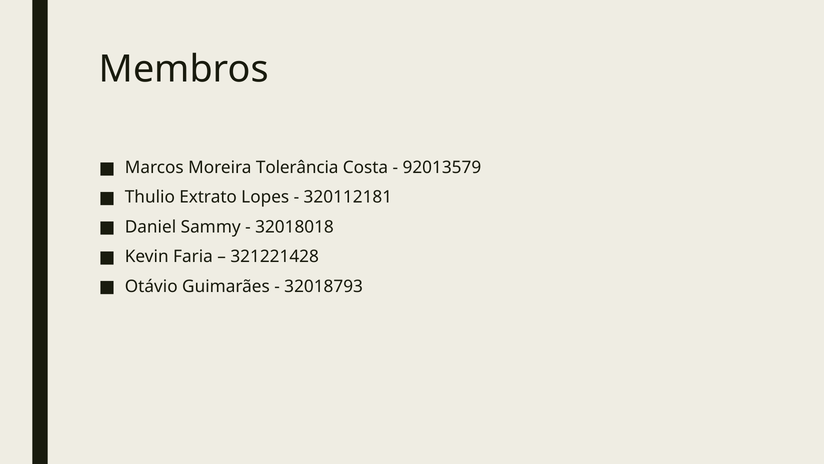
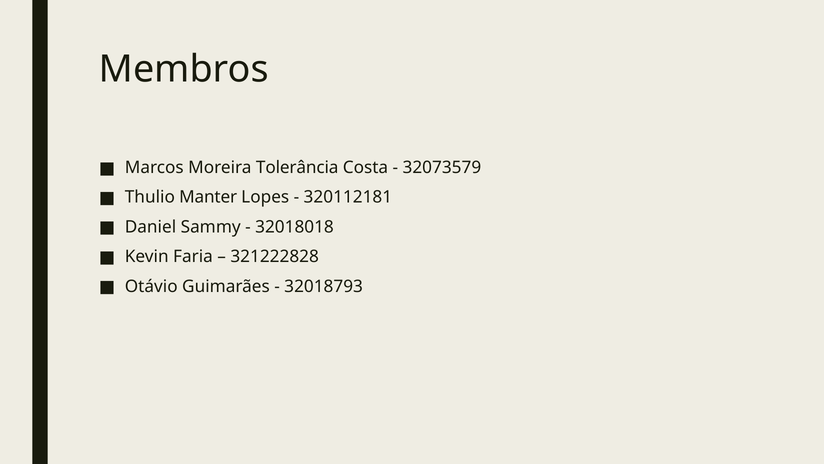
92013579: 92013579 -> 32073579
Extrato: Extrato -> Manter
321221428: 321221428 -> 321222828
